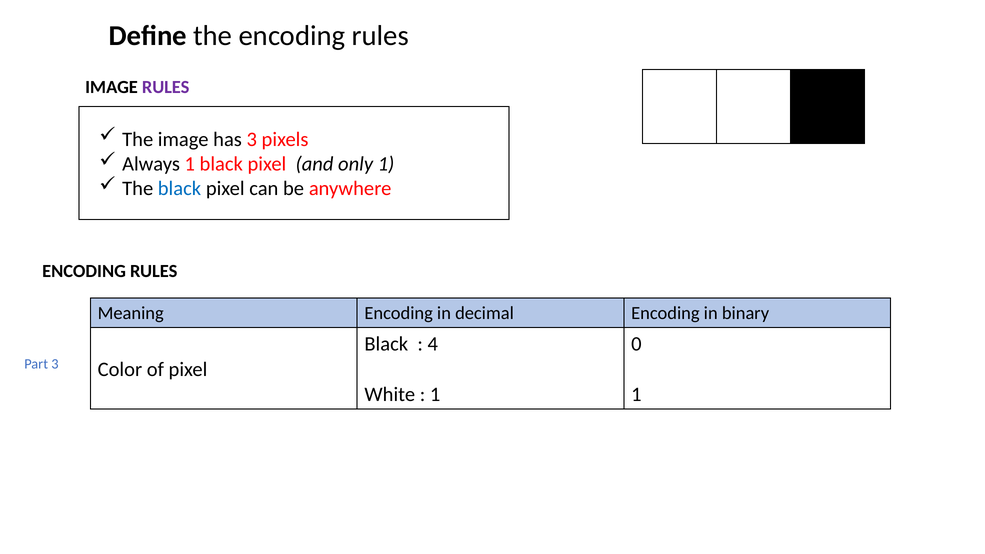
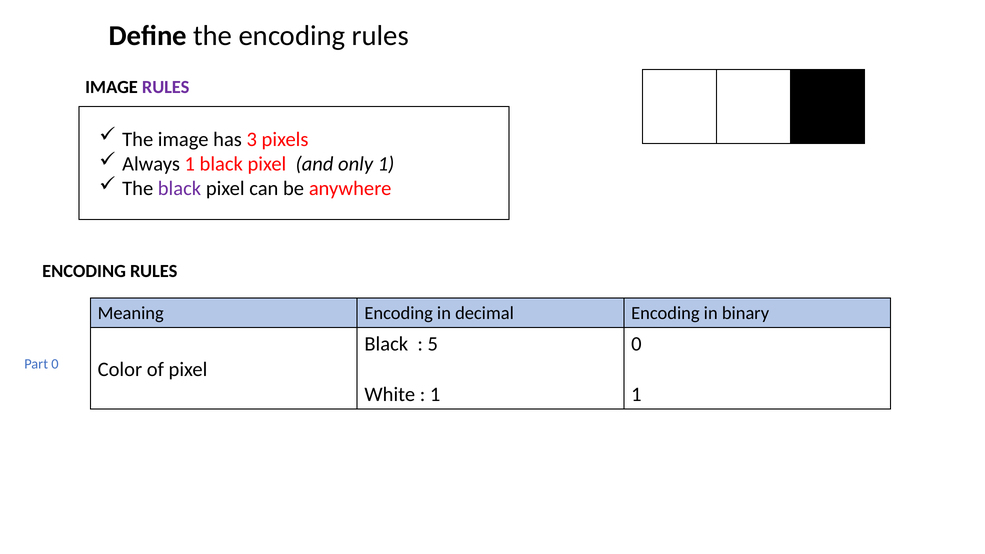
black at (179, 189) colour: blue -> purple
4: 4 -> 5
Part 3: 3 -> 0
